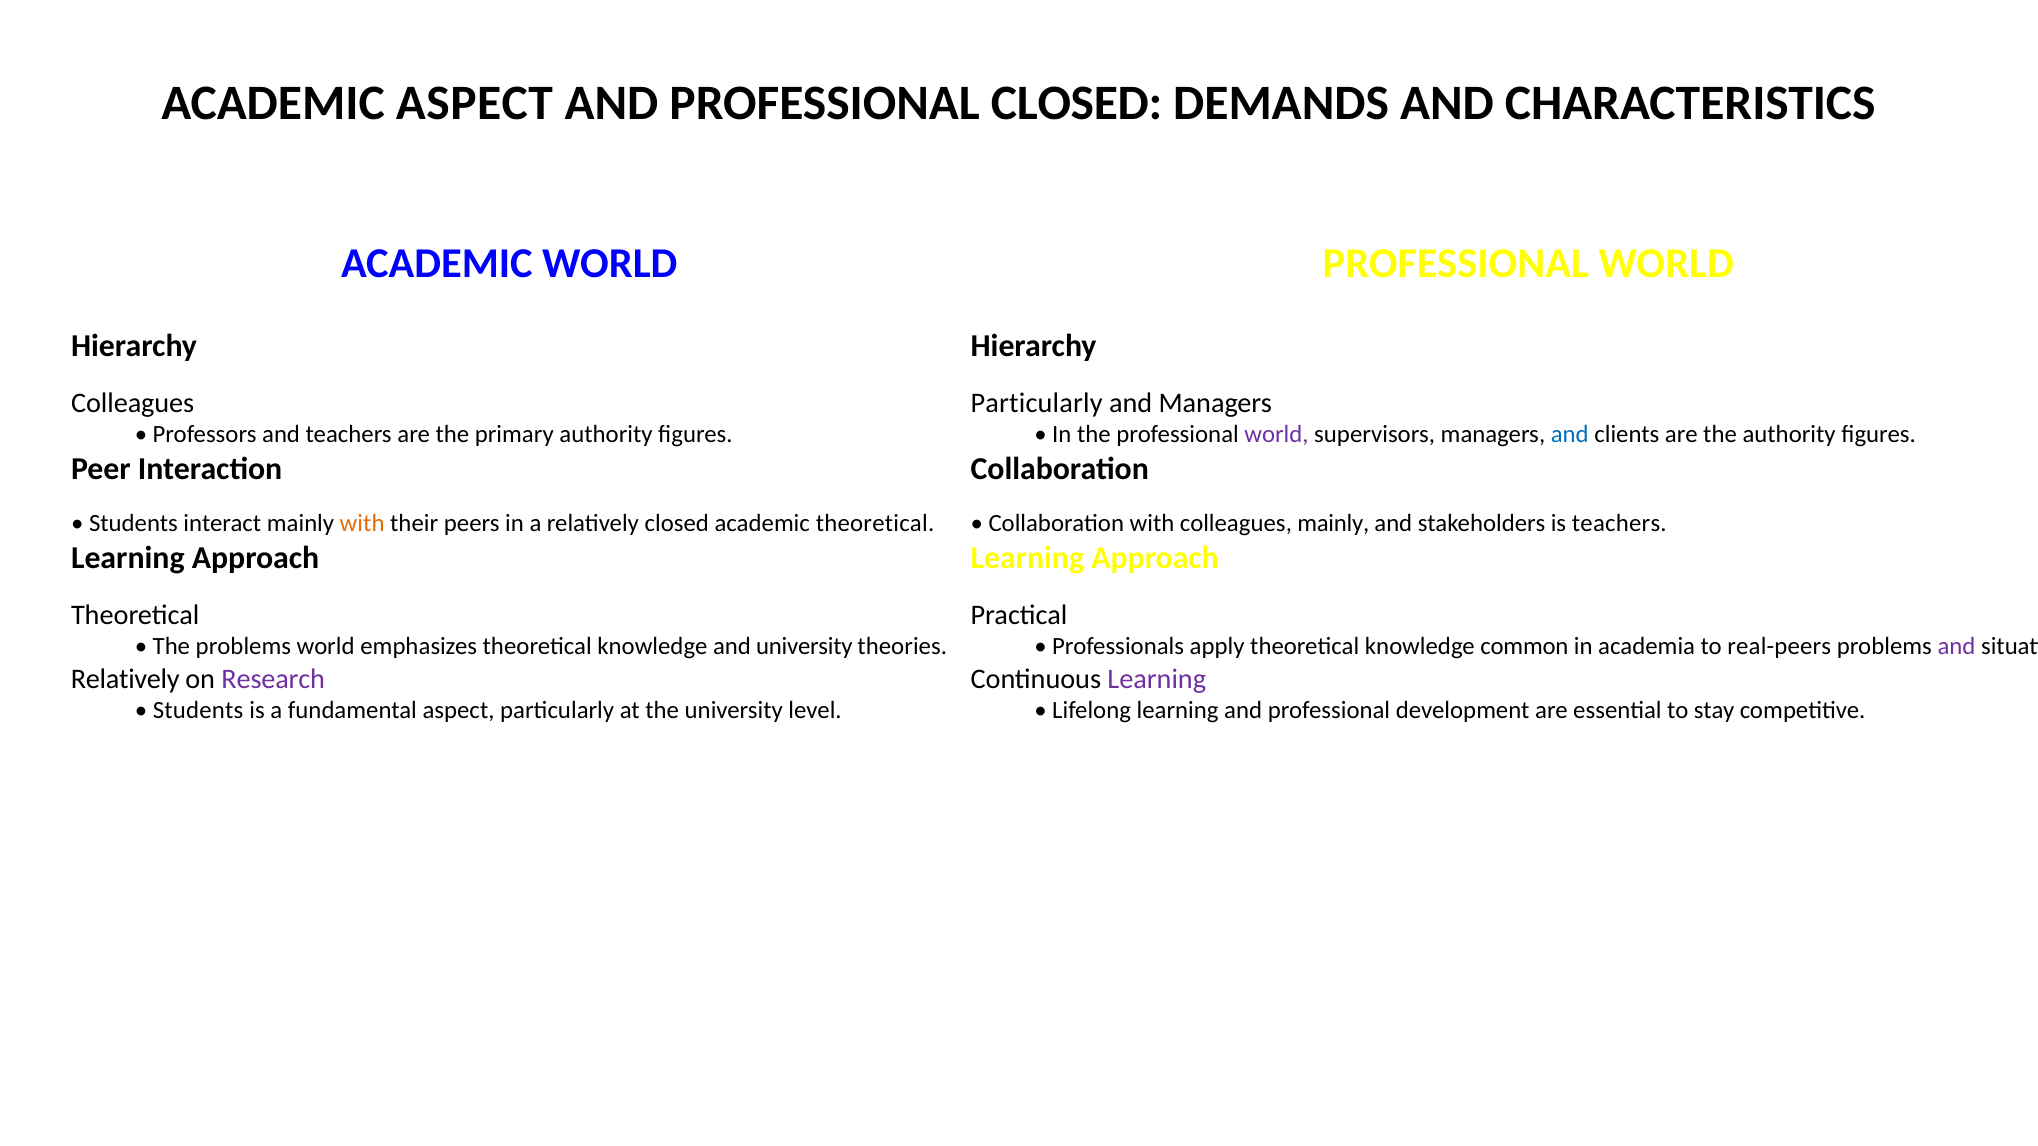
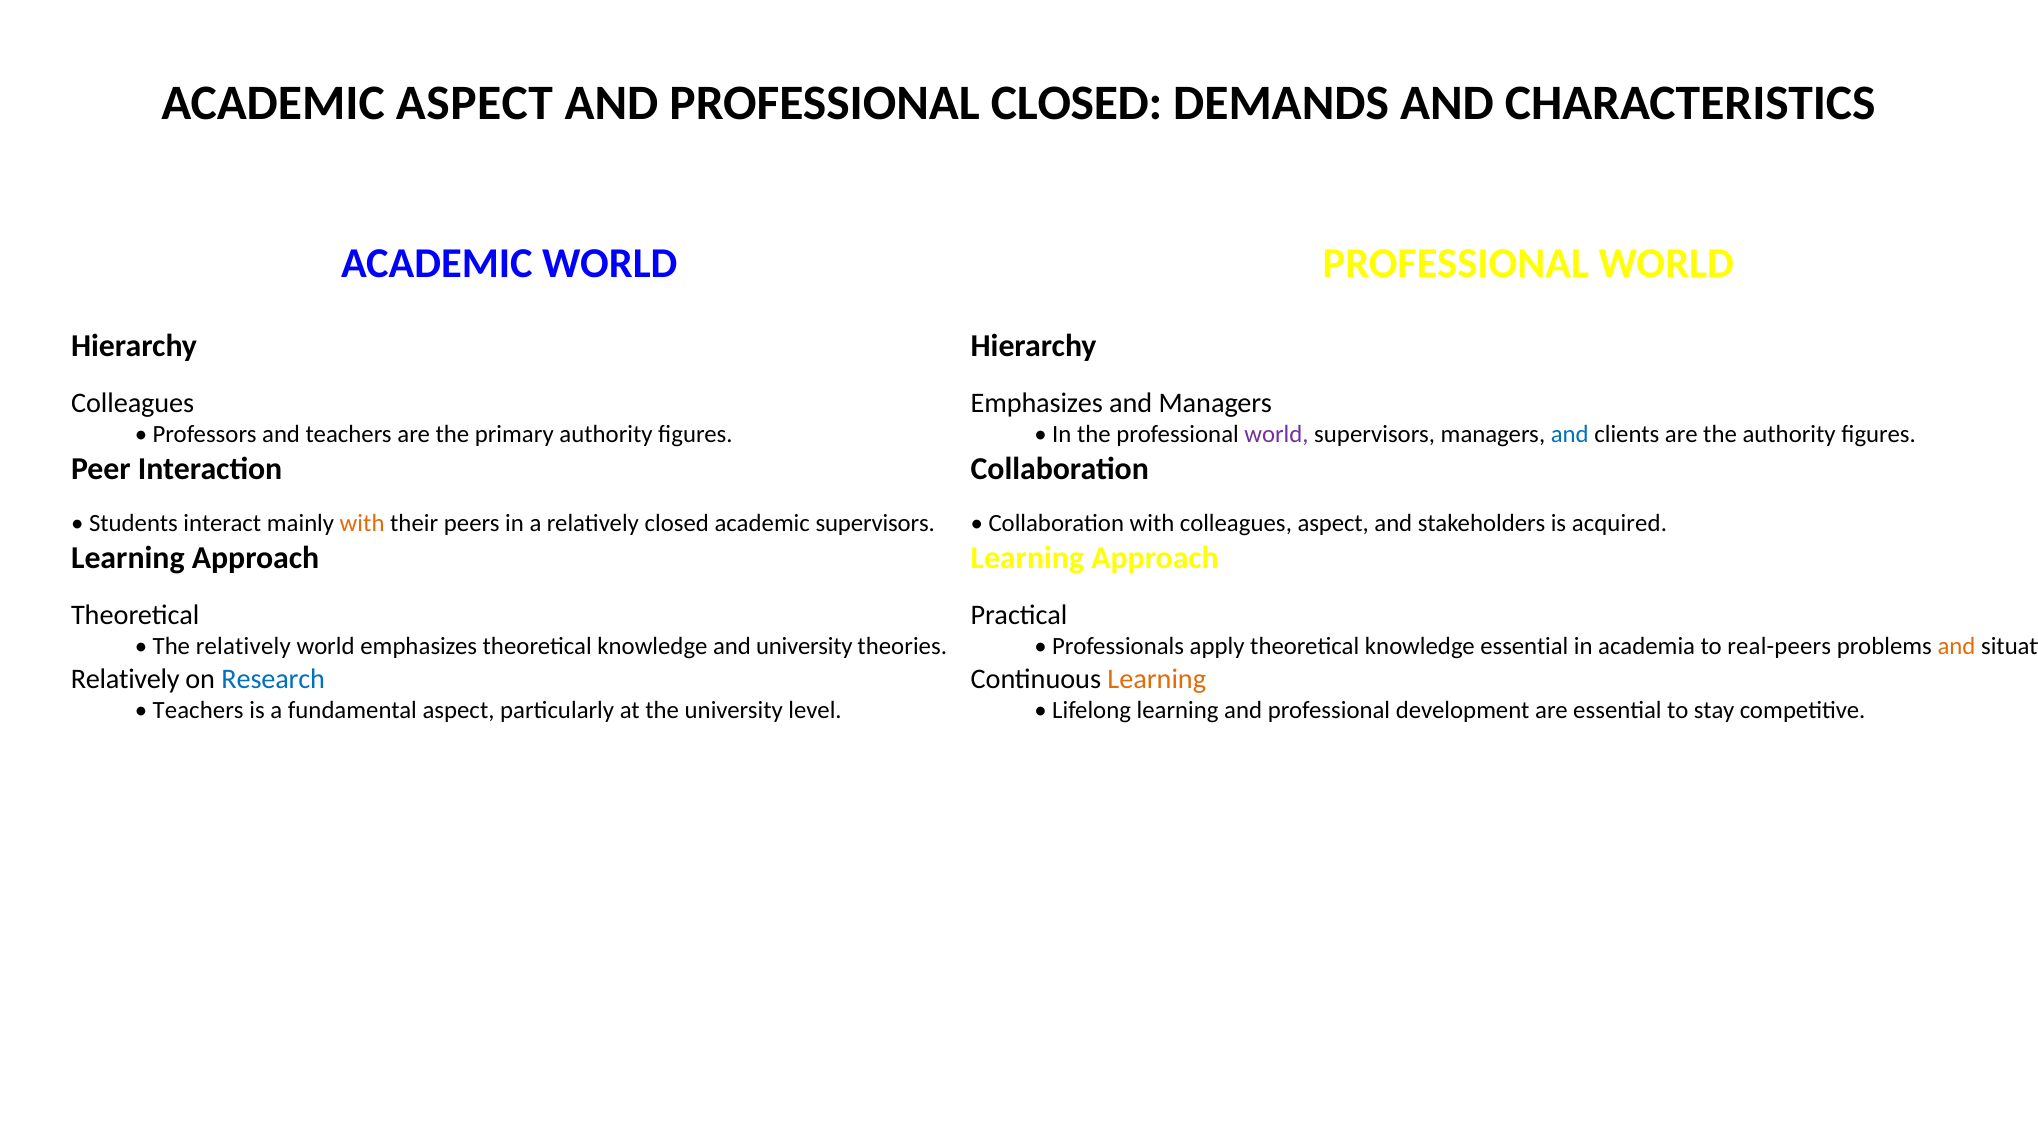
Particularly at (1037, 403): Particularly -> Emphasizes
academic theoretical: theoretical -> supervisors
colleagues mainly: mainly -> aspect
is teachers: teachers -> acquired
The problems: problems -> relatively
knowledge common: common -> essential
and at (1956, 647) colour: purple -> orange
Research colour: purple -> blue
Learning at (1157, 679) colour: purple -> orange
Students at (198, 711): Students -> Teachers
